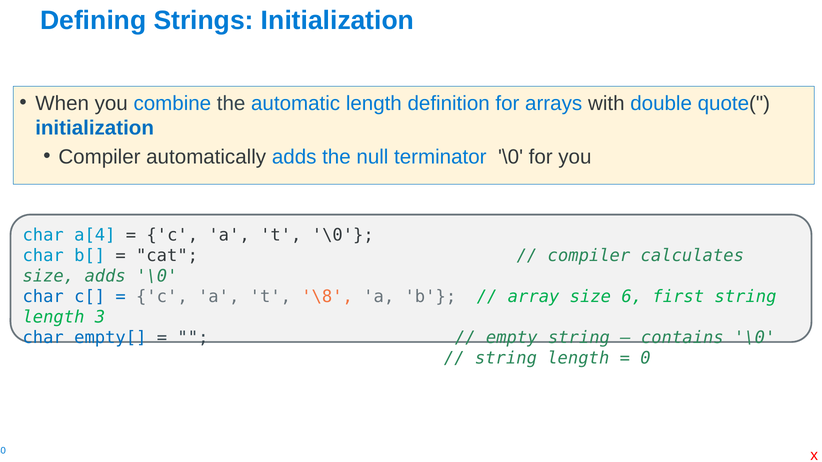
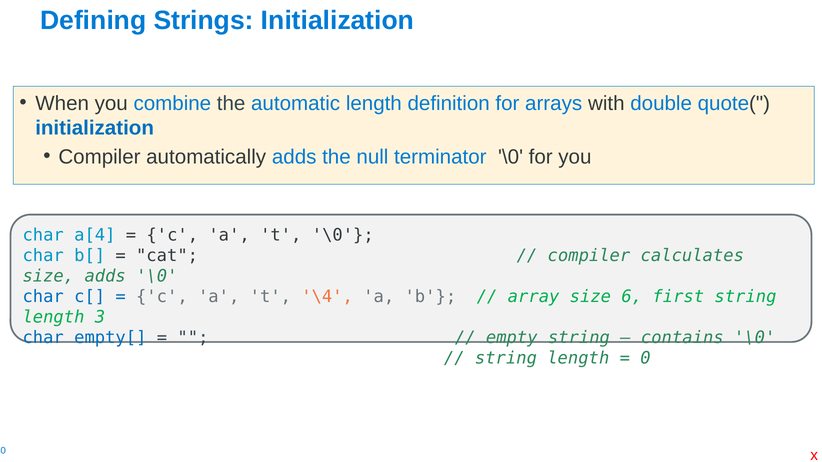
\8: \8 -> \4
